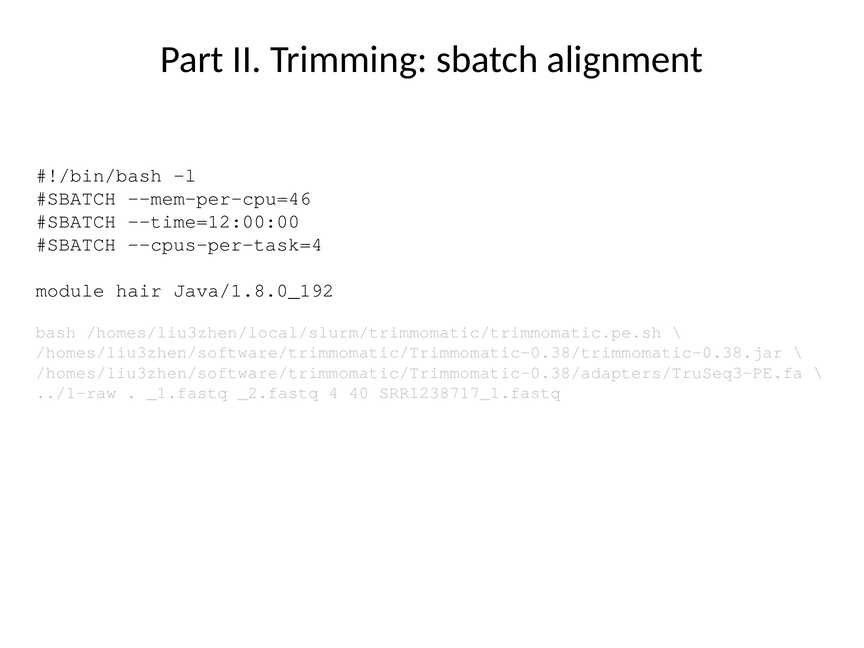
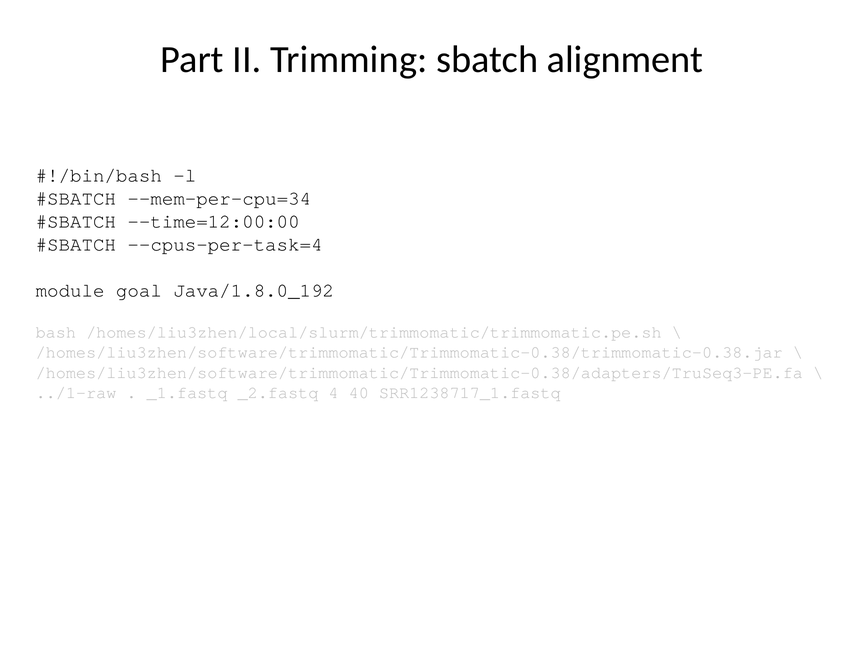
--mem-per-cpu=46: --mem-per-cpu=46 -> --mem-per-cpu=34
hair: hair -> goal
